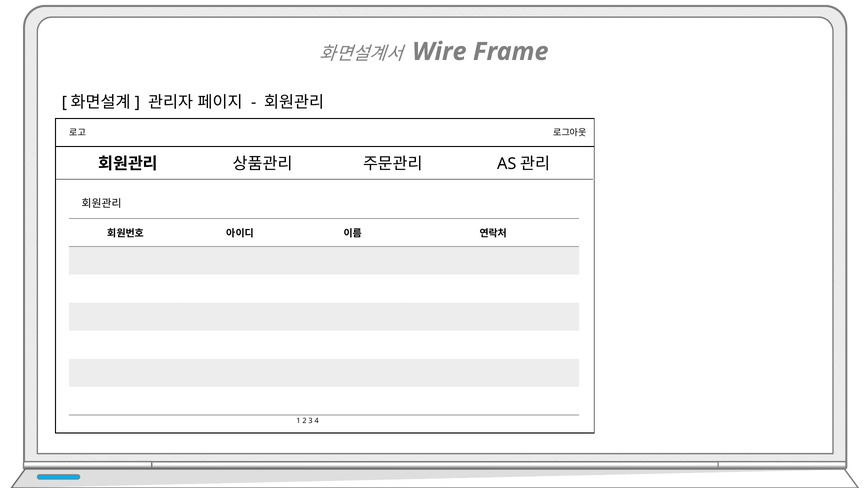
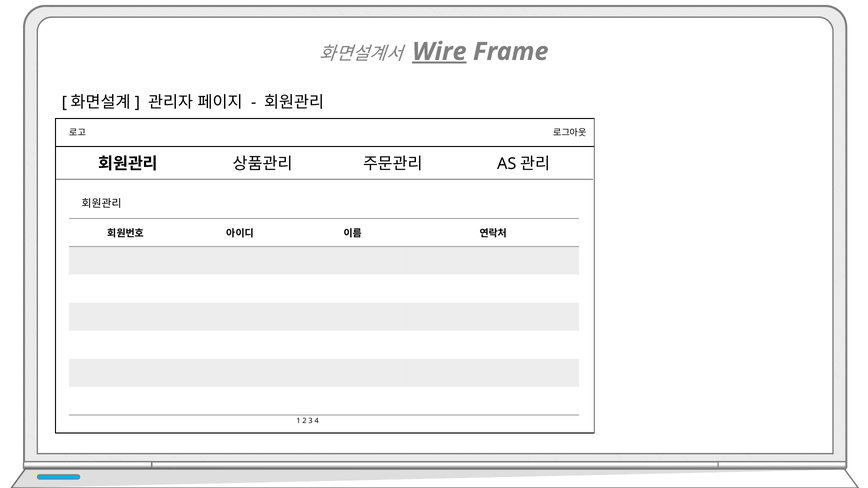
Wire underline: none -> present
